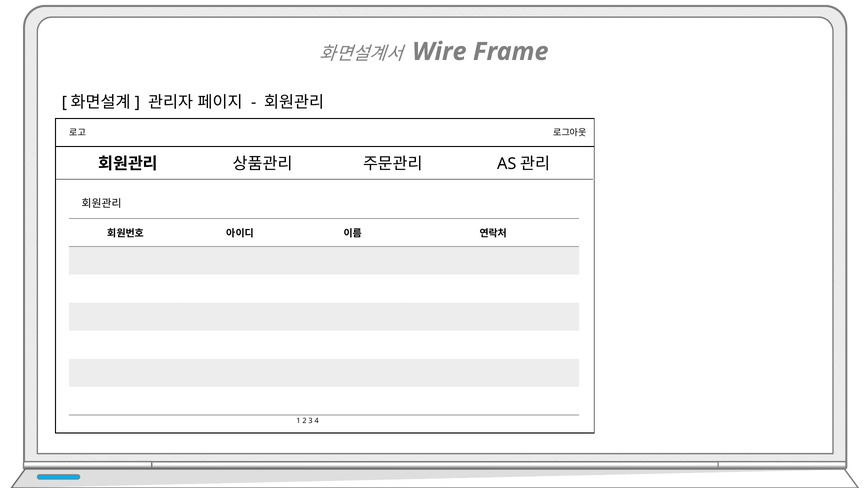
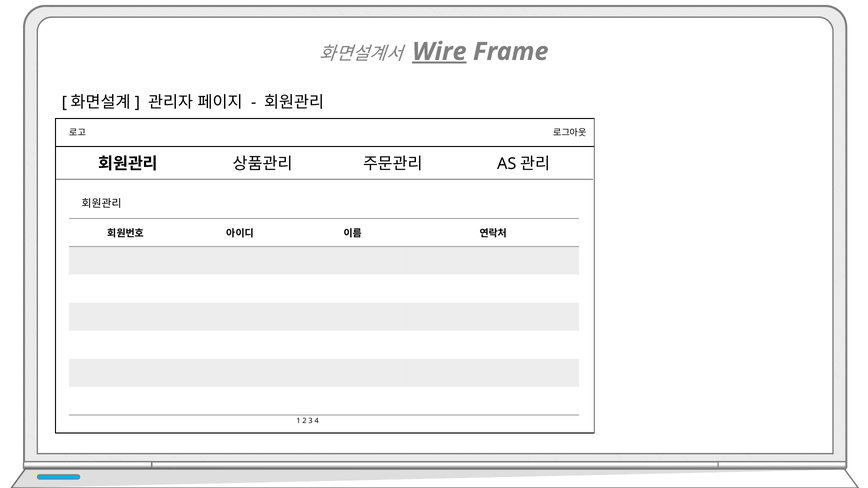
Wire underline: none -> present
